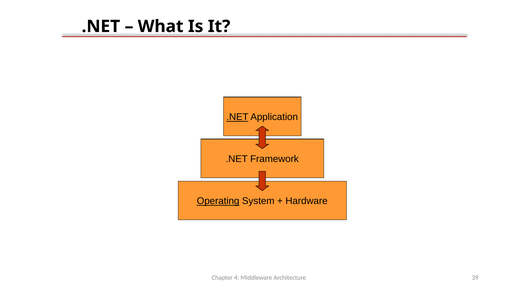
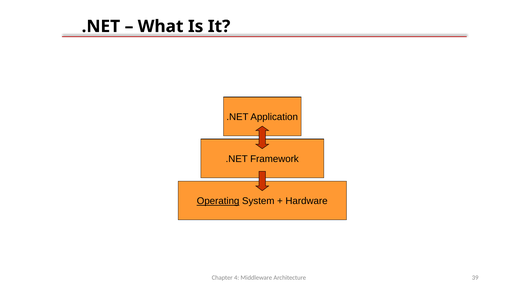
.NET at (237, 117) underline: present -> none
